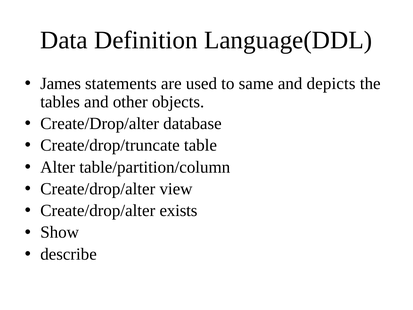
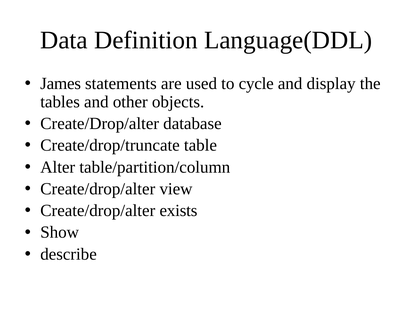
same: same -> cycle
depicts: depicts -> display
